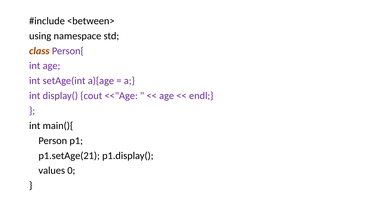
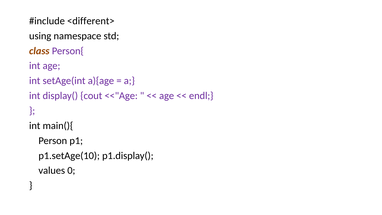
<between>: <between> -> <different>
p1.setAge(21: p1.setAge(21 -> p1.setAge(10
